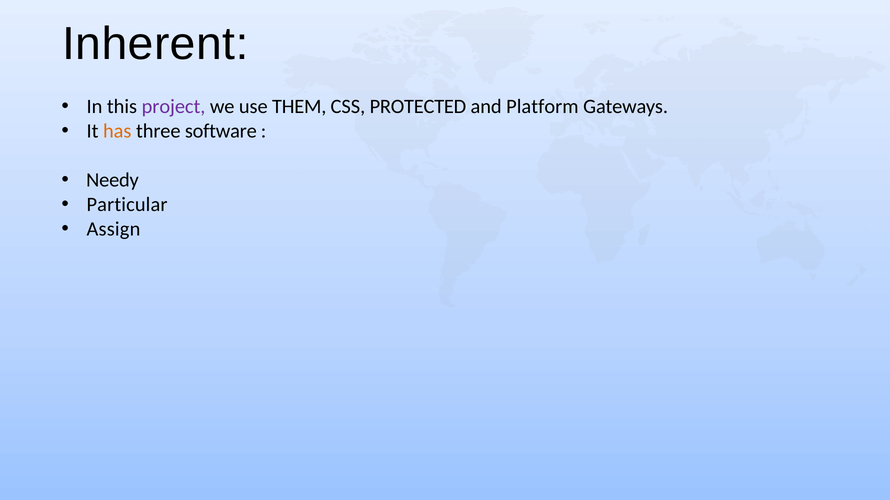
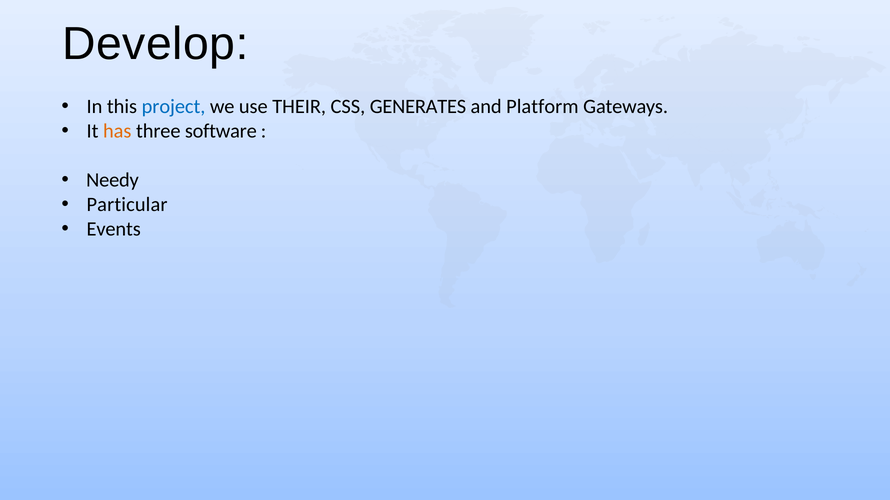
Inherent: Inherent -> Develop
project colour: purple -> blue
THEM: THEM -> THEIR
PROTECTED: PROTECTED -> GENERATES
Assign: Assign -> Events
